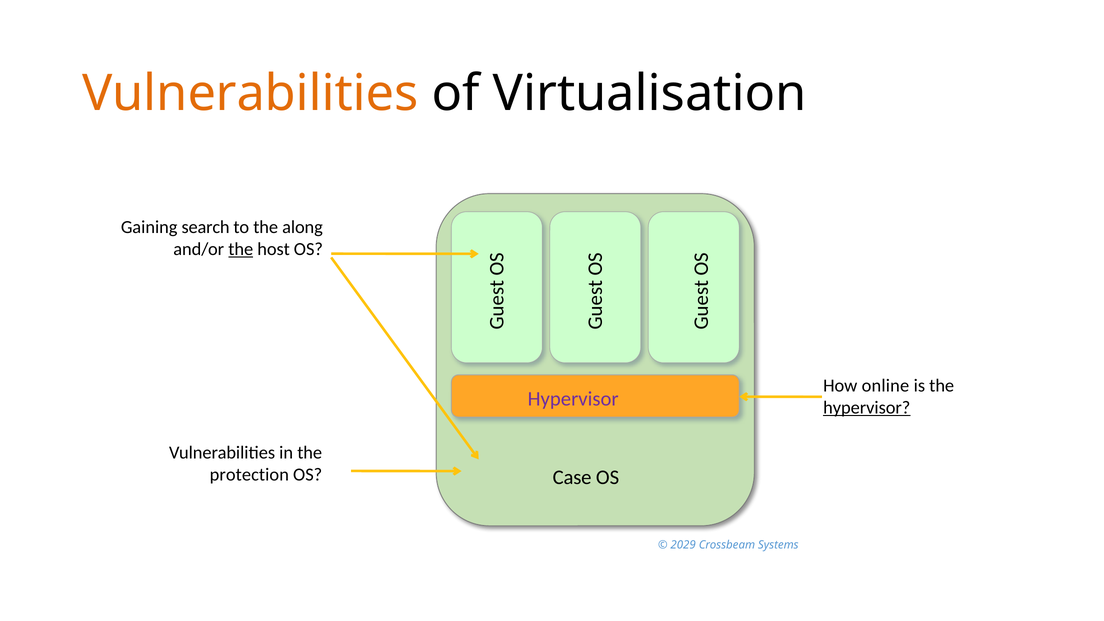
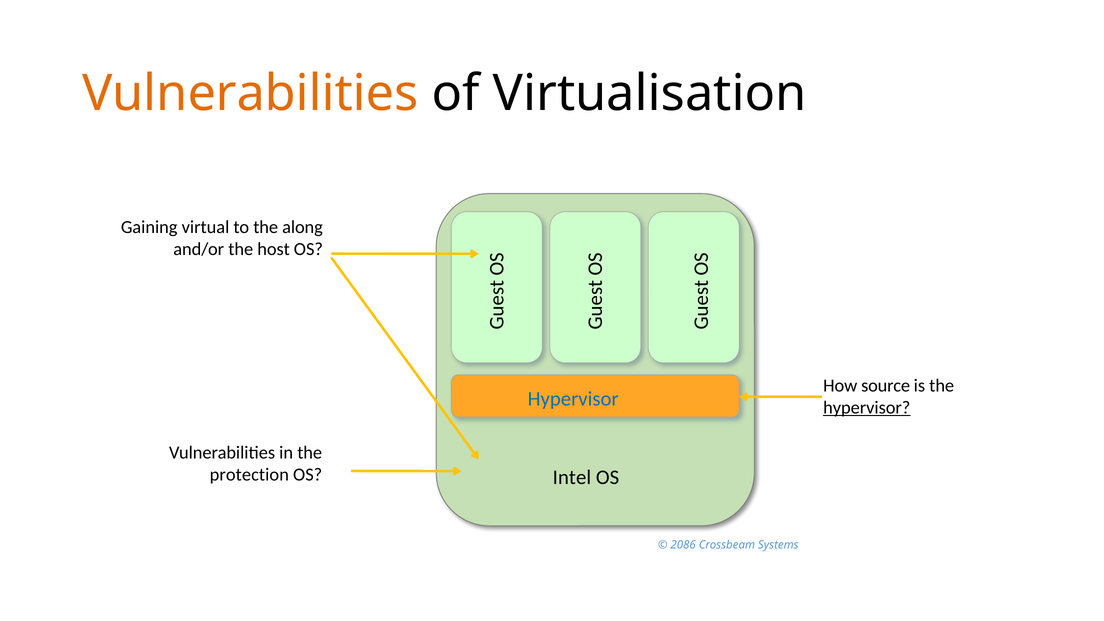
search: search -> virtual
the at (241, 249) underline: present -> none
online: online -> source
Hypervisor at (573, 399) colour: purple -> blue
Case: Case -> Intel
2029: 2029 -> 2086
